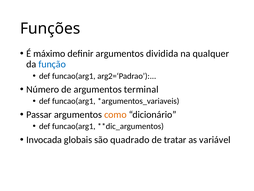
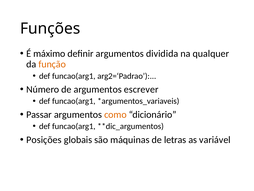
função colour: blue -> orange
terminal: terminal -> escrever
Invocada: Invocada -> Posições
quadrado: quadrado -> máquinas
tratar: tratar -> letras
